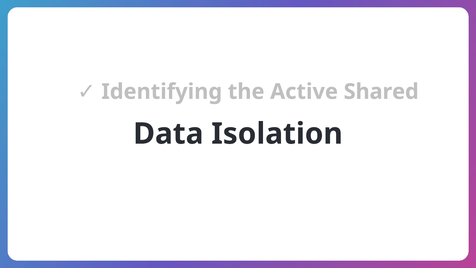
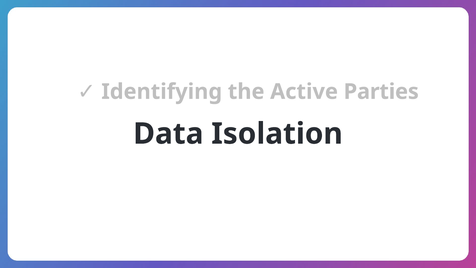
Shared: Shared -> Parties
